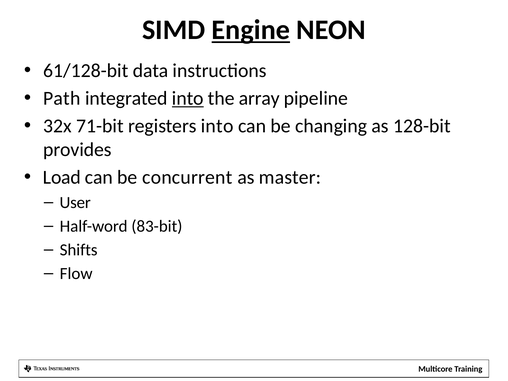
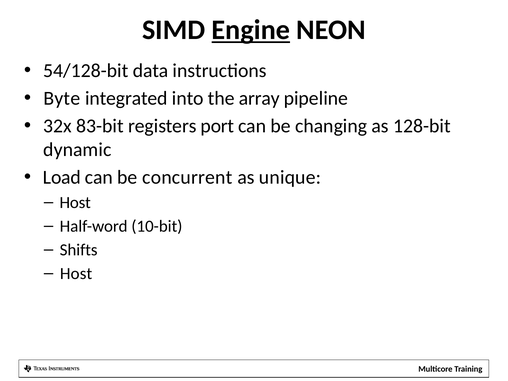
61/128-bit: 61/128-bit -> 54/128-bit
Path: Path -> Byte
into at (188, 98) underline: present -> none
71-bit: 71-bit -> 83-bit
registers into: into -> port
provides: provides -> dynamic
master: master -> unique
User at (75, 202): User -> Host
83-bit: 83-bit -> 10-bit
Flow at (76, 274): Flow -> Host
